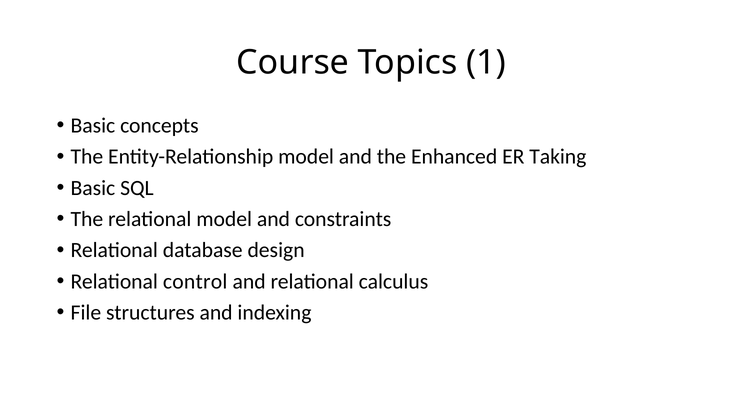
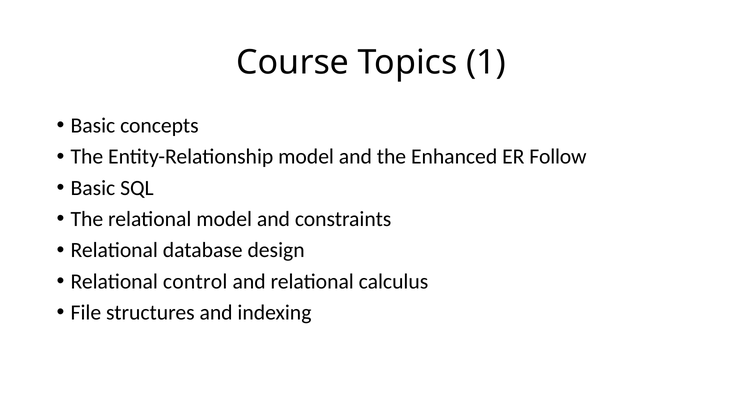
Taking: Taking -> Follow
